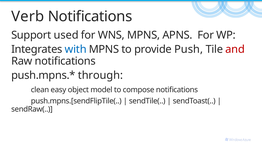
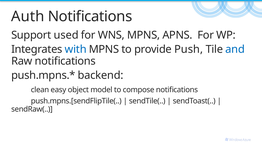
Verb: Verb -> Auth
and colour: red -> blue
through: through -> backend
